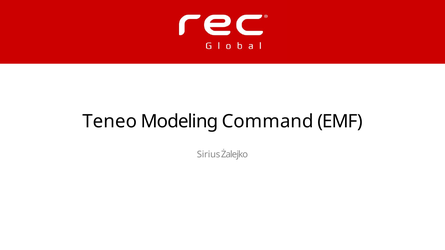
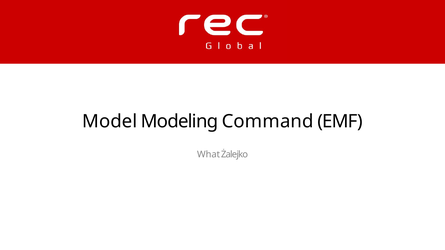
Teneo: Teneo -> Model
Sirius: Sirius -> What
